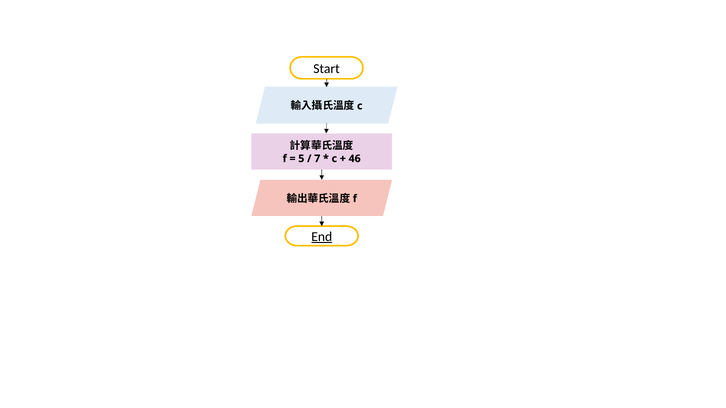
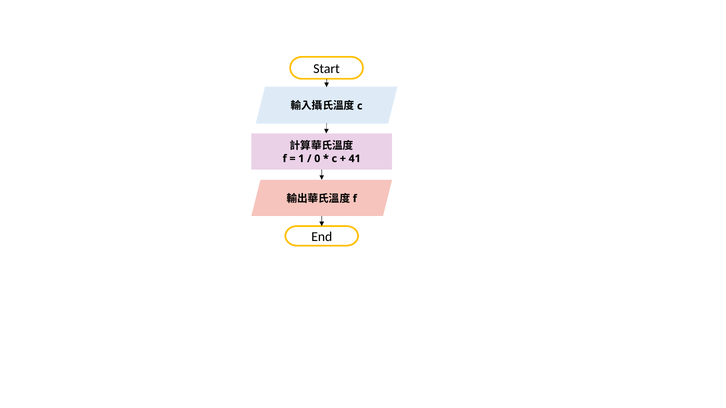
5: 5 -> 1
7: 7 -> 0
46: 46 -> 41
End underline: present -> none
